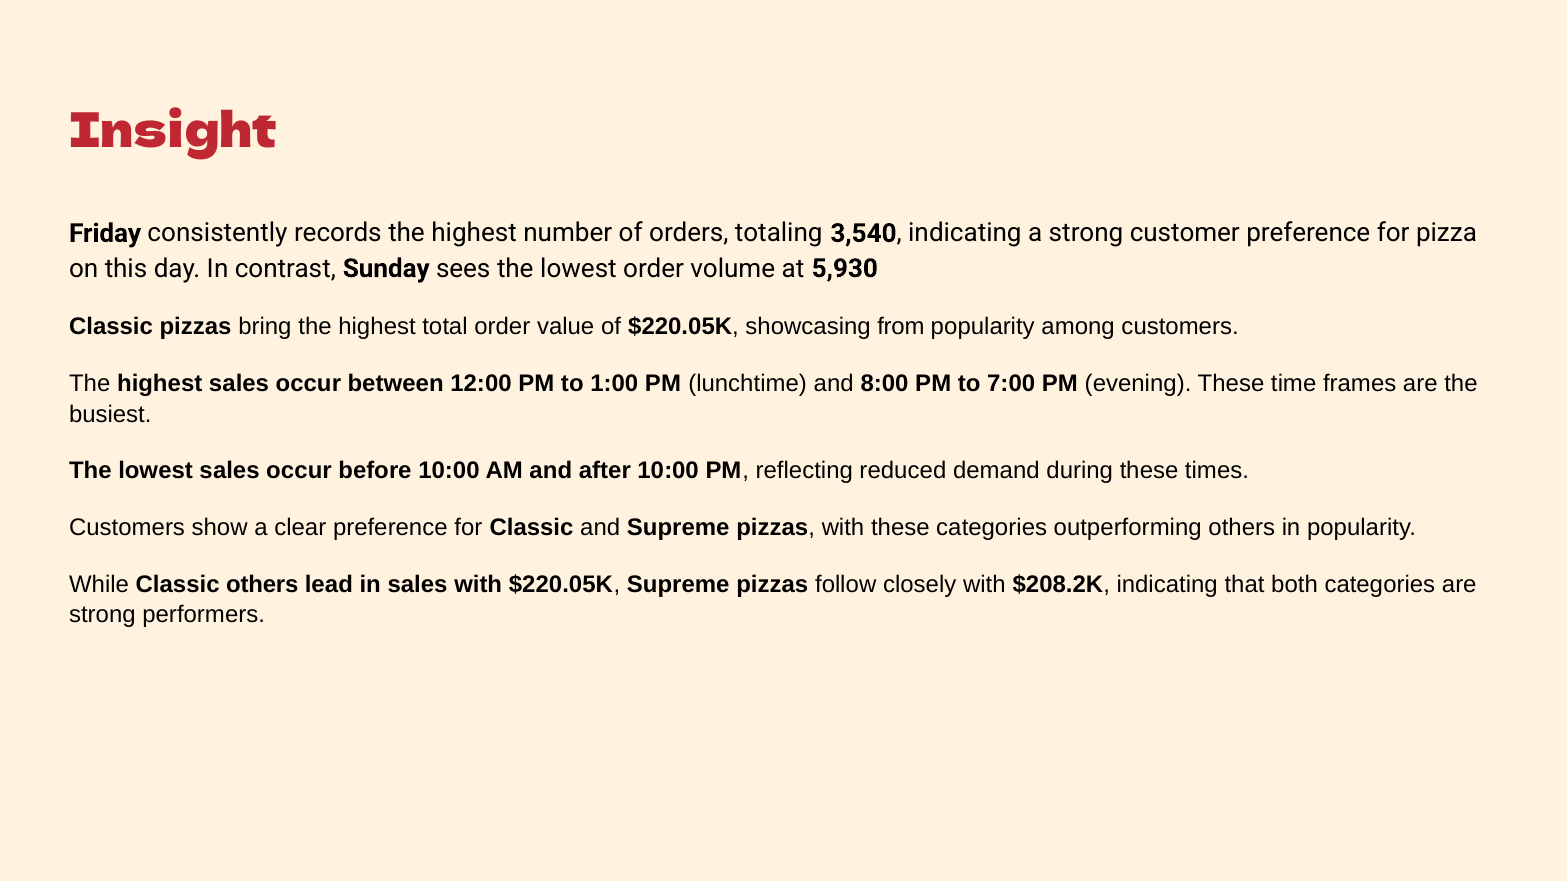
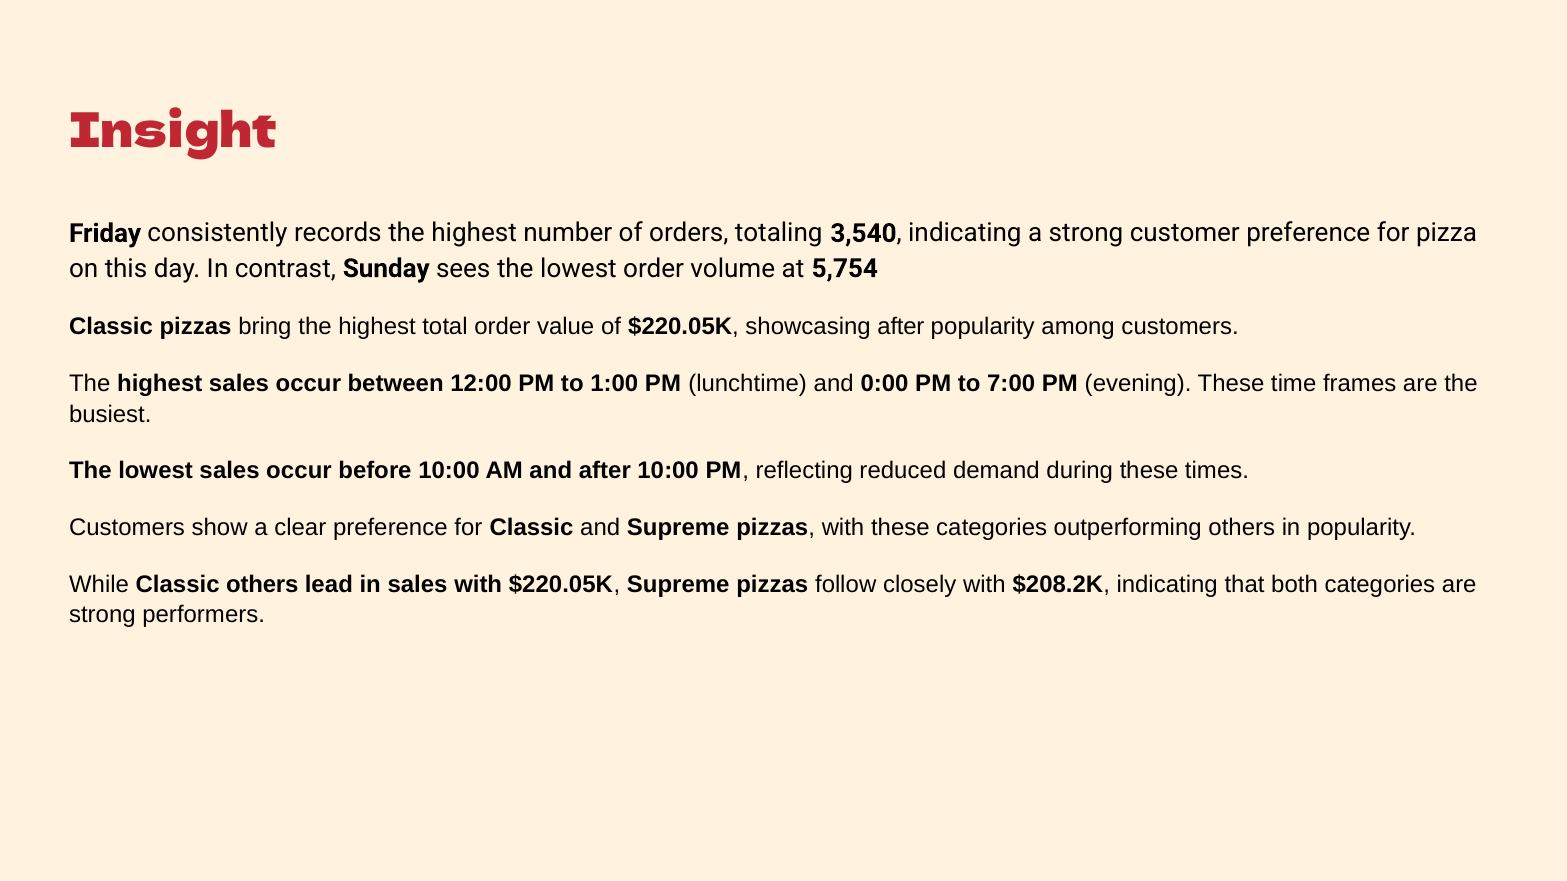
5,930: 5,930 -> 5,754
showcasing from: from -> after
8:00: 8:00 -> 0:00
